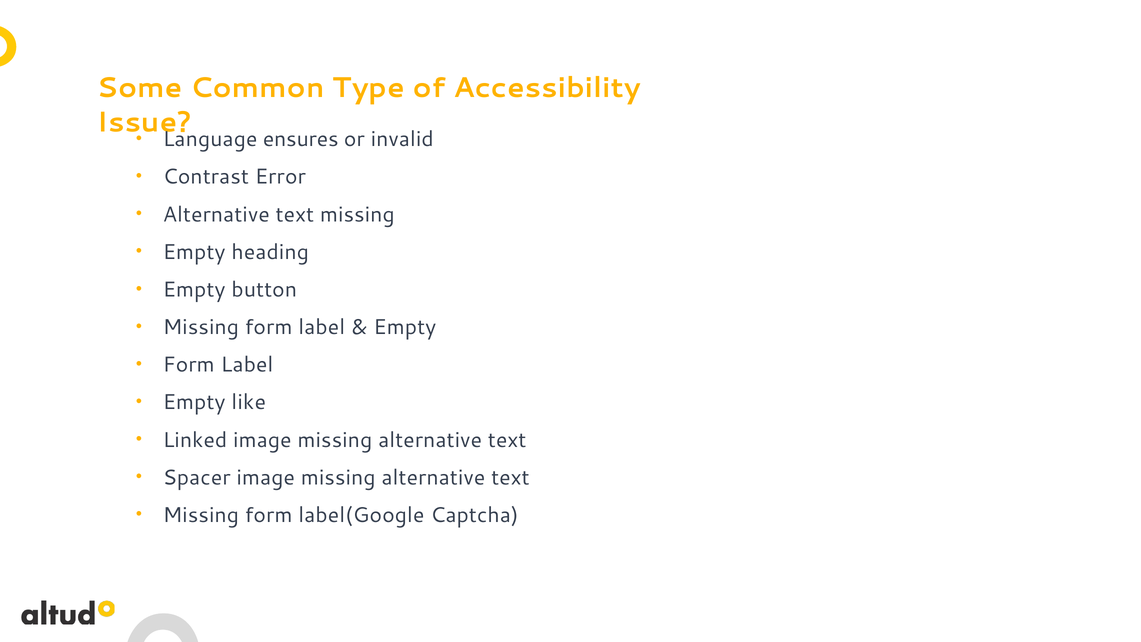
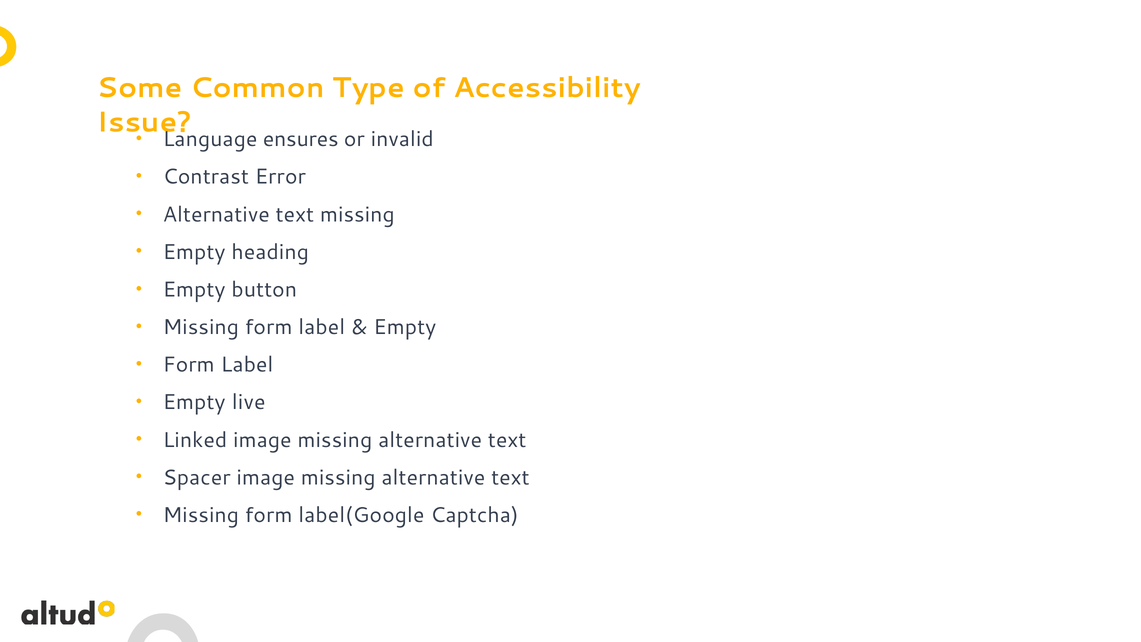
like: like -> live
